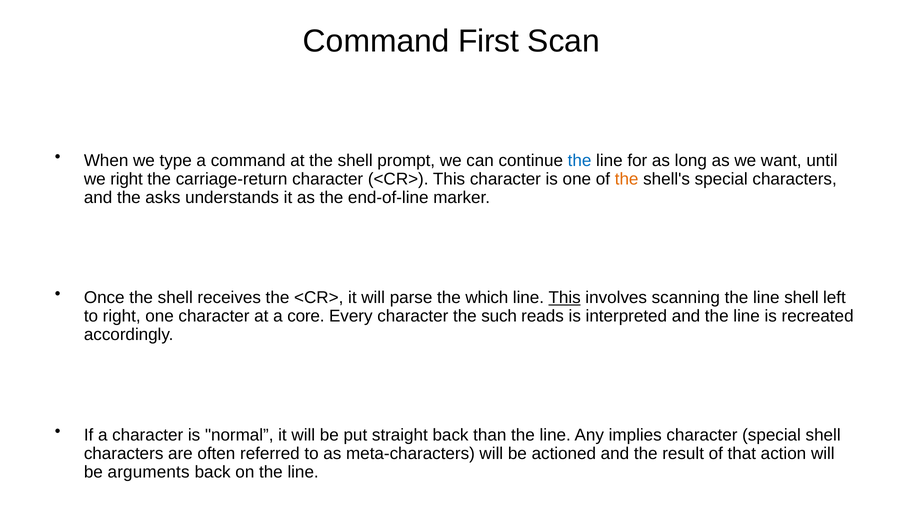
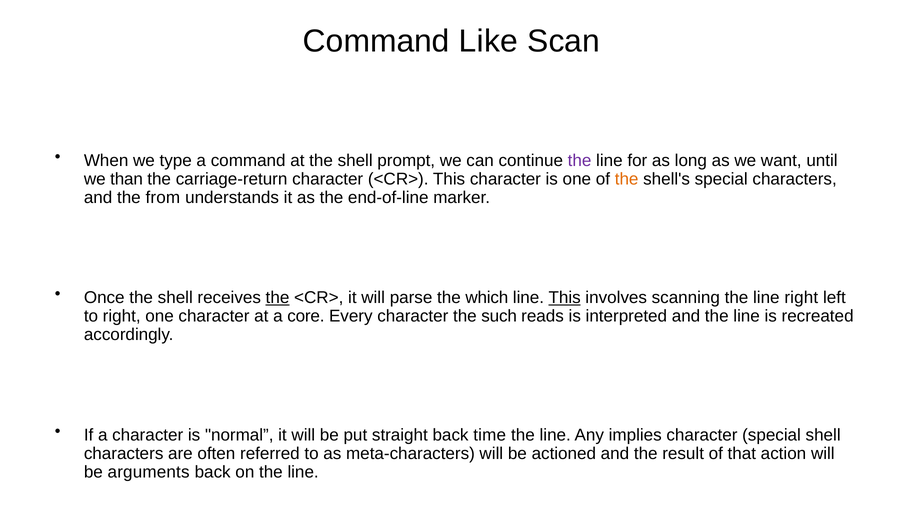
First: First -> Like
the at (580, 161) colour: blue -> purple
we right: right -> than
asks: asks -> from
the at (278, 298) underline: none -> present
line shell: shell -> right
than: than -> time
